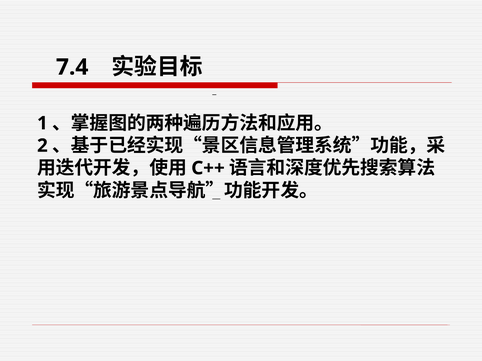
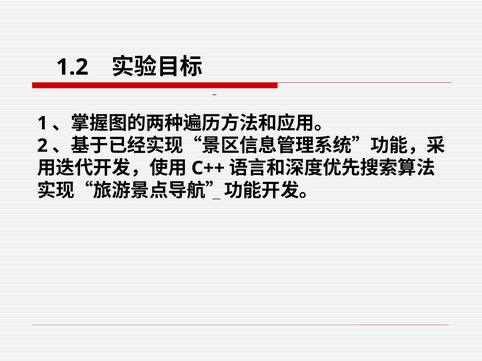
7.4: 7.4 -> 1.2
